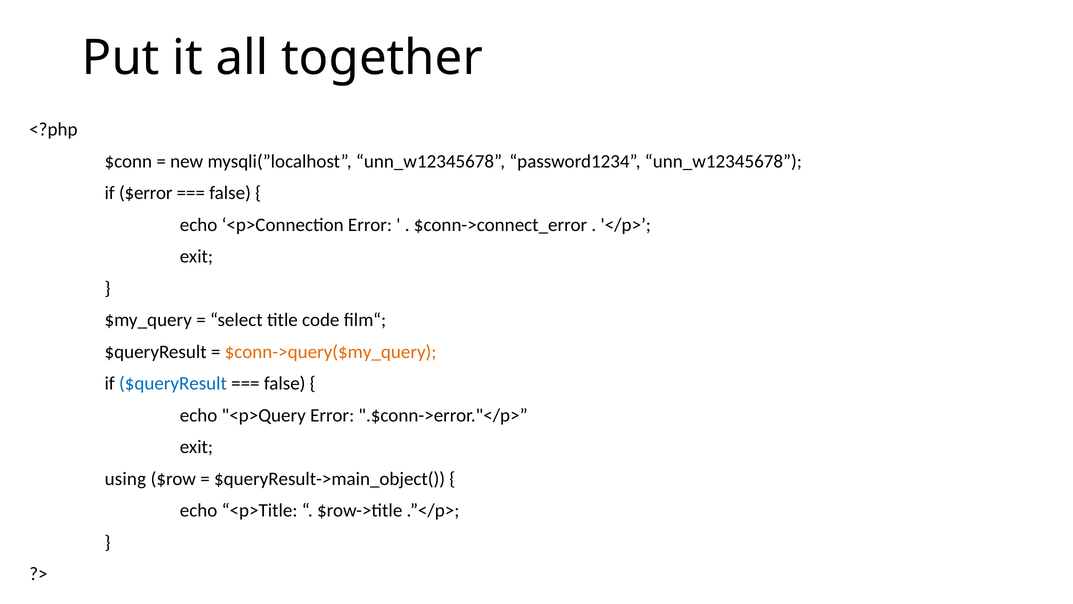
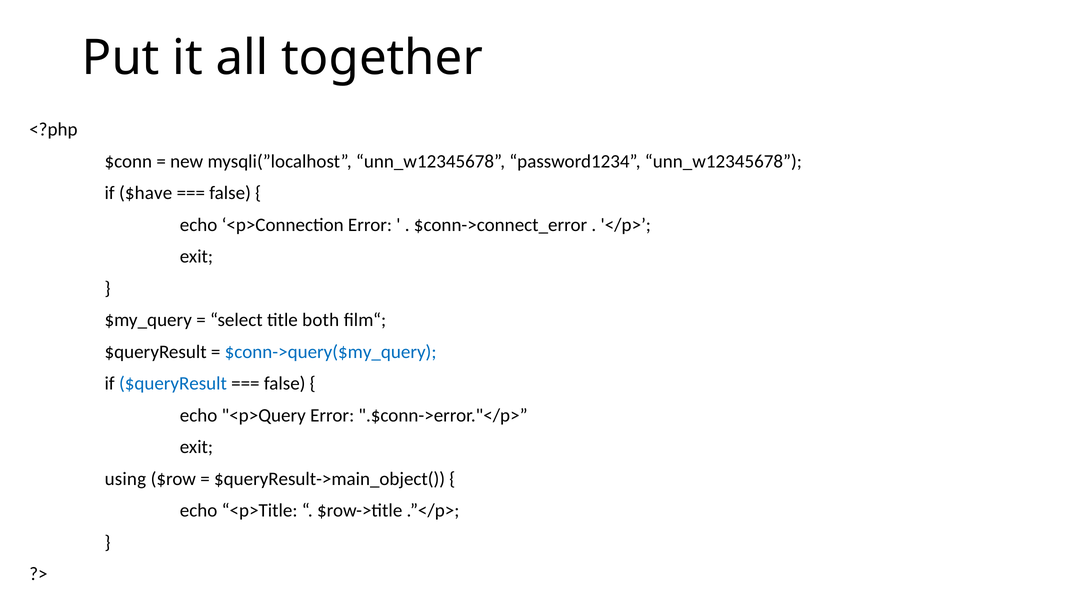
$error: $error -> $have
code: code -> both
$conn->query($my_query colour: orange -> blue
